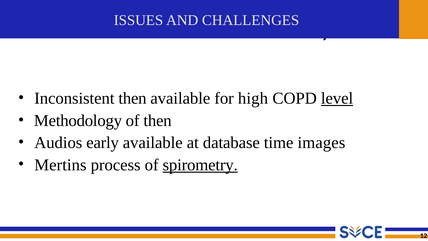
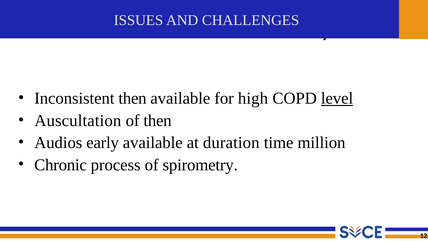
Methodology: Methodology -> Auscultation
database: database -> duration
images: images -> million
Mertins: Mertins -> Chronic
spirometry underline: present -> none
